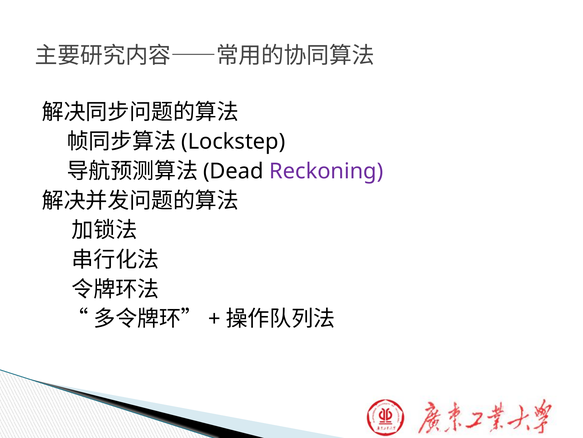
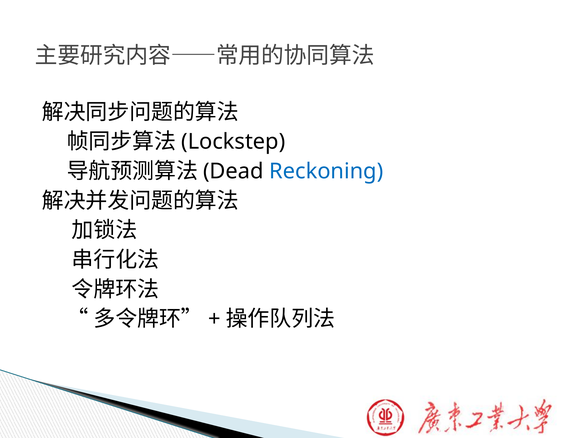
Reckoning colour: purple -> blue
